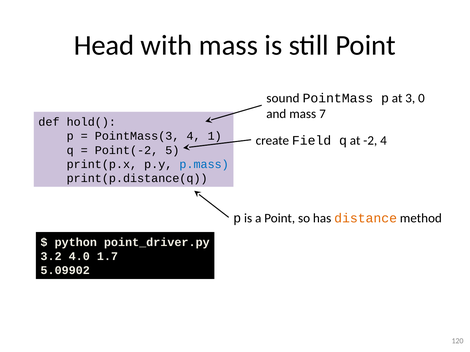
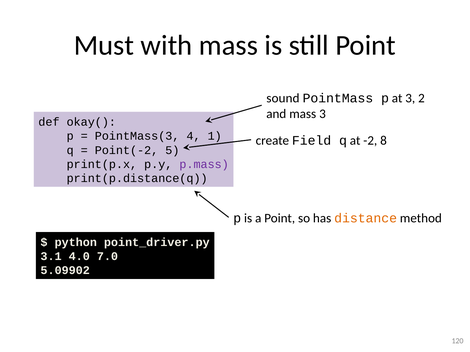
Head: Head -> Must
0: 0 -> 2
mass 7: 7 -> 3
hold(: hold( -> okay(
-2 4: 4 -> 8
p.mass colour: blue -> purple
3.2: 3.2 -> 3.1
1.7: 1.7 -> 7.0
